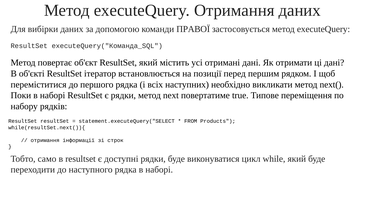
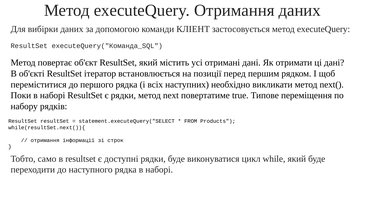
ПРАВОЇ: ПРАВОЇ -> КЛІЕНТ
